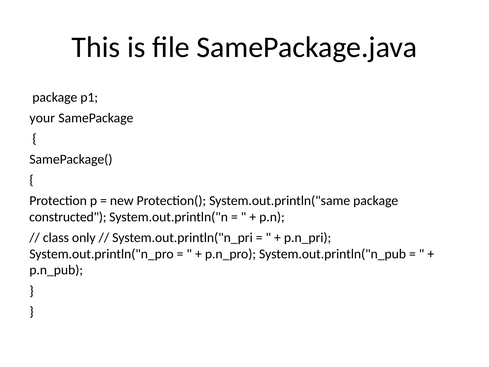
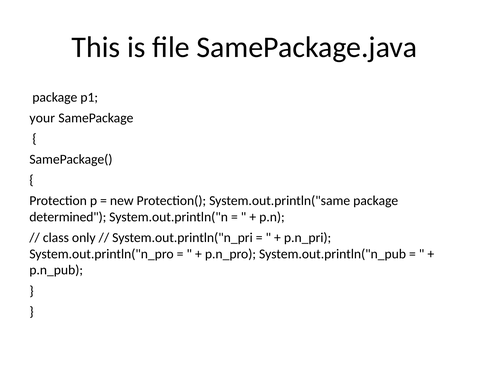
constructed: constructed -> determined
